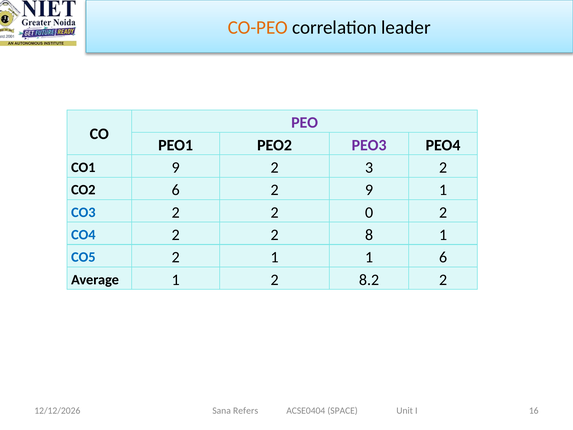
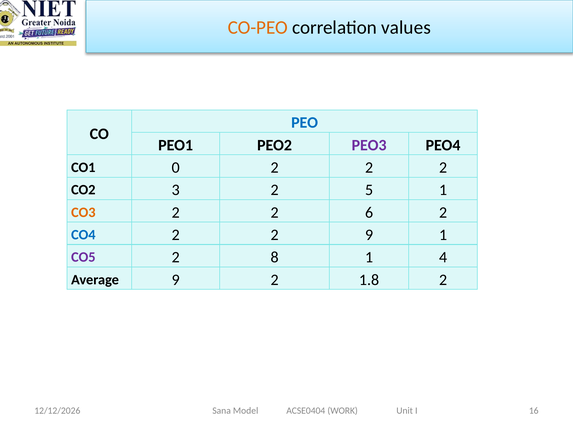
leader: leader -> values
PEO colour: purple -> blue
CO1 9: 9 -> 0
3 at (369, 168): 3 -> 2
CO2 6: 6 -> 3
2 9: 9 -> 5
CO3 colour: blue -> orange
0: 0 -> 6
2 8: 8 -> 9
CO5 colour: blue -> purple
2 1: 1 -> 8
1 6: 6 -> 4
Average 1: 1 -> 9
8.2: 8.2 -> 1.8
Refers: Refers -> Model
SPACE: SPACE -> WORK
